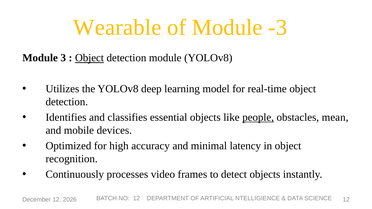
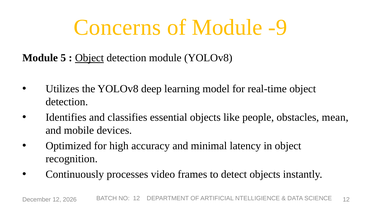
Wearable: Wearable -> Concerns
-3: -3 -> -9
3: 3 -> 5
people underline: present -> none
